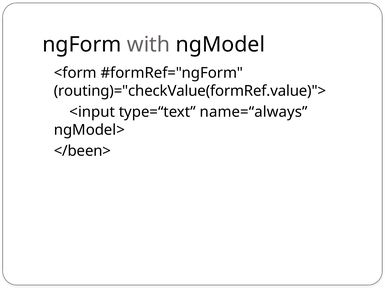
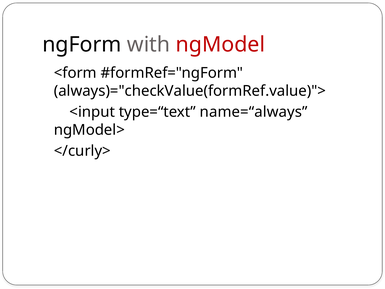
ngModel colour: black -> red
routing)="checkValue(formRef.value)">: routing)="checkValue(formRef.value)"> -> always)="checkValue(formRef.value)">
</been>: </been> -> </curly>
